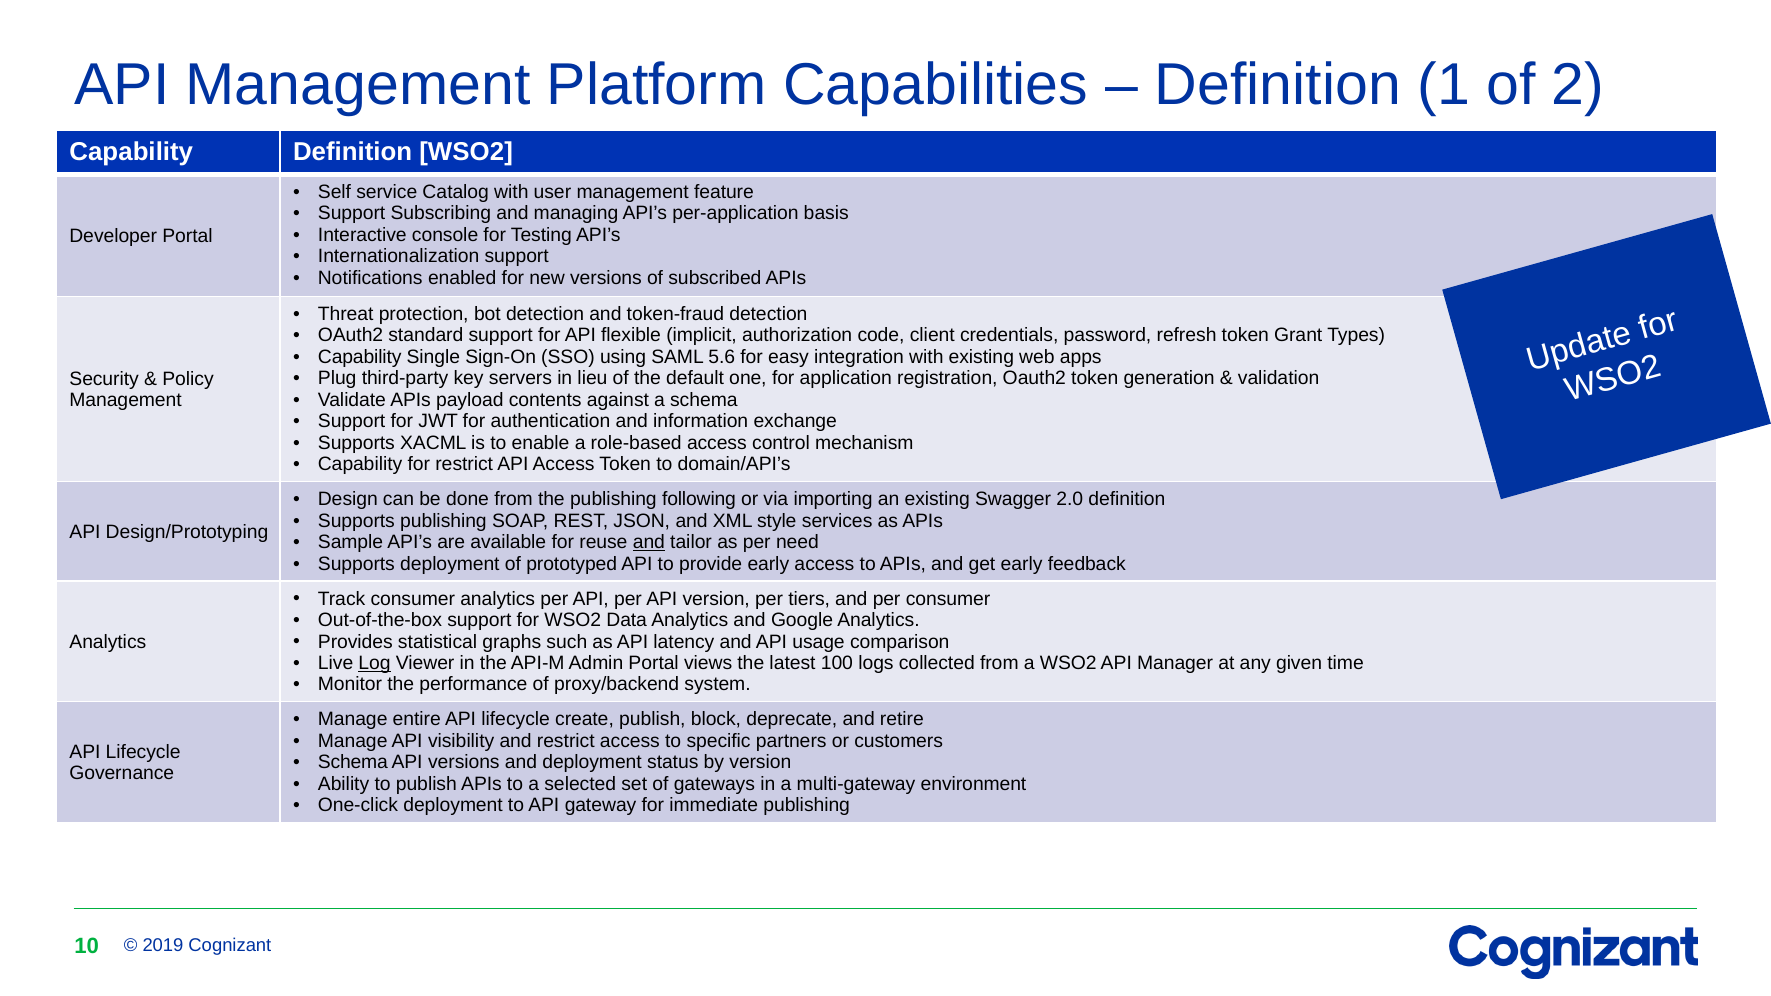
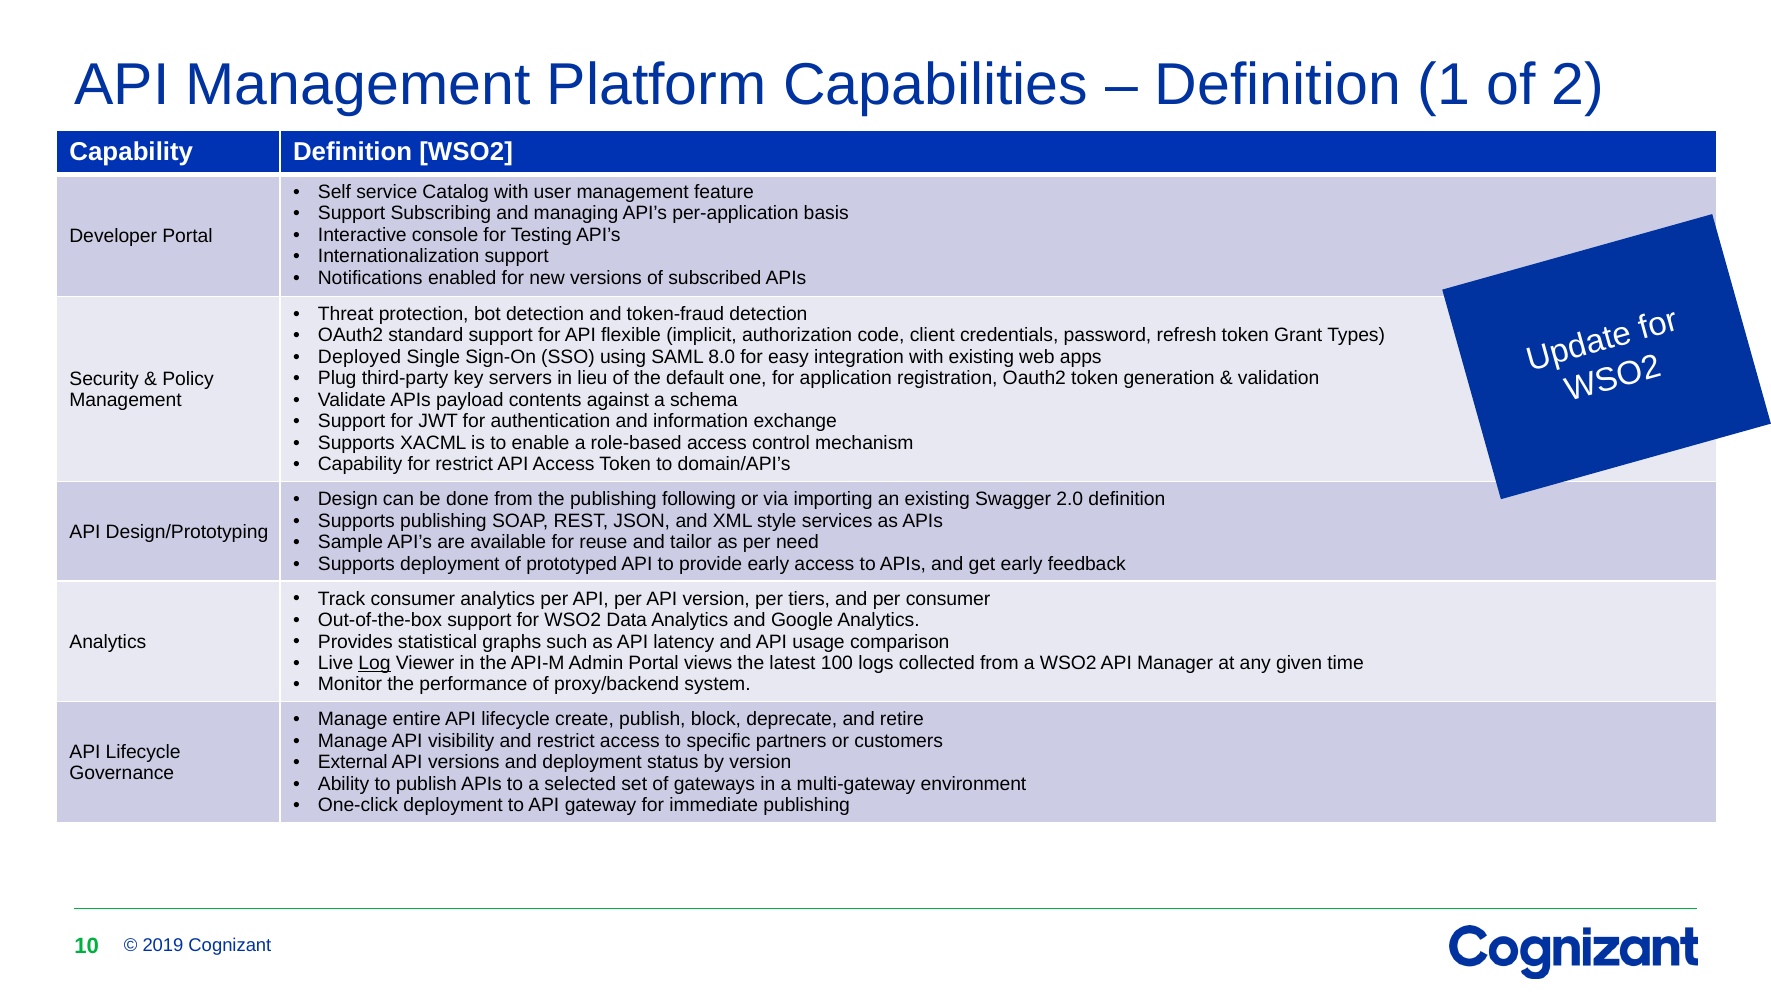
Capability at (360, 357): Capability -> Deployed
5.6: 5.6 -> 8.0
and at (649, 542) underline: present -> none
Schema at (353, 763): Schema -> External
